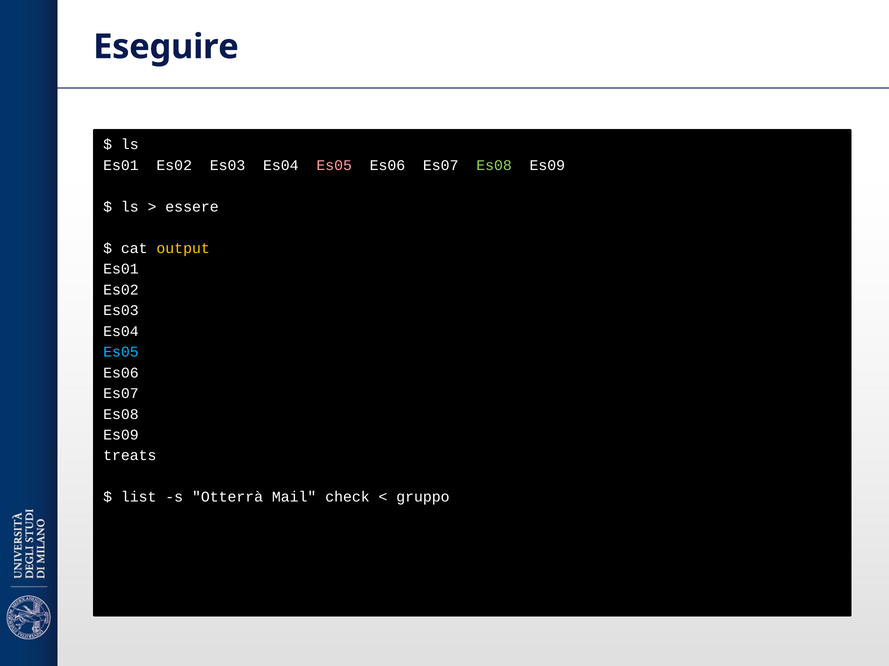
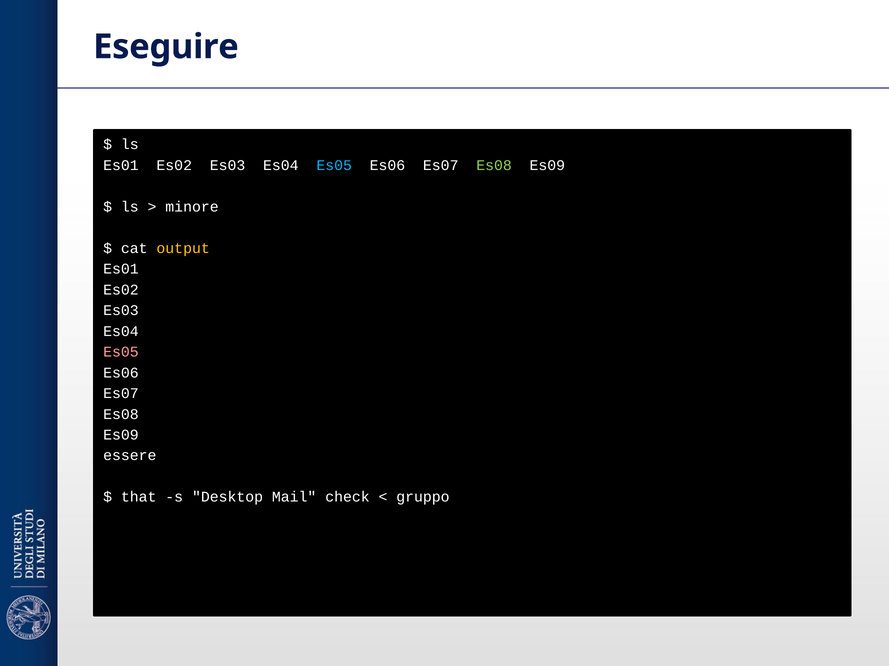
Es05 at (334, 166) colour: pink -> light blue
essere: essere -> minore
Es05 at (121, 352) colour: light blue -> pink
treats: treats -> essere
list: list -> that
Otterrà: Otterrà -> Desktop
